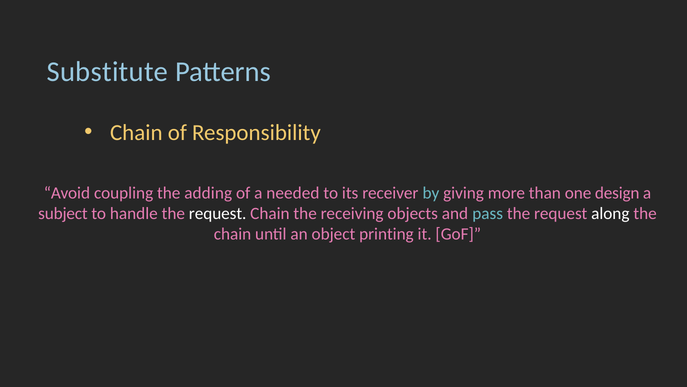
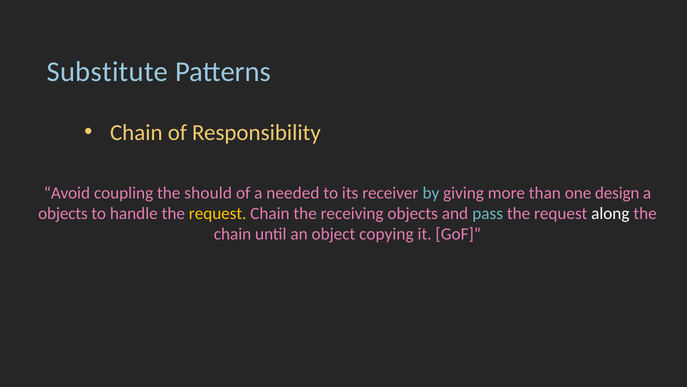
adding: adding -> should
subject at (63, 213): subject -> objects
request at (218, 213) colour: white -> yellow
printing: printing -> copying
